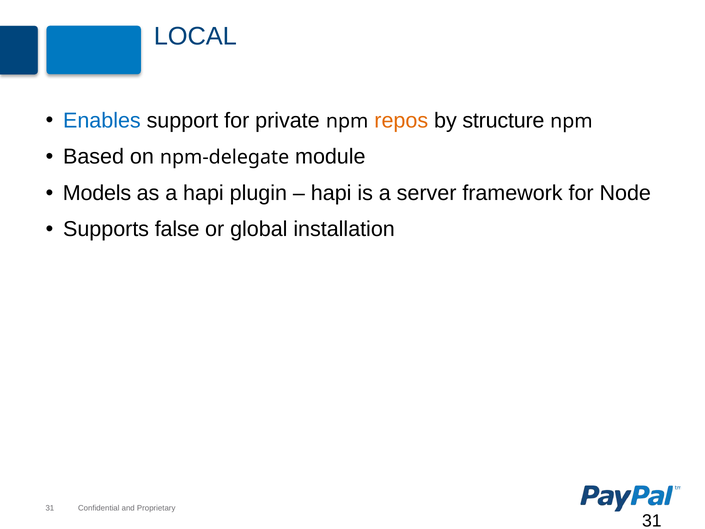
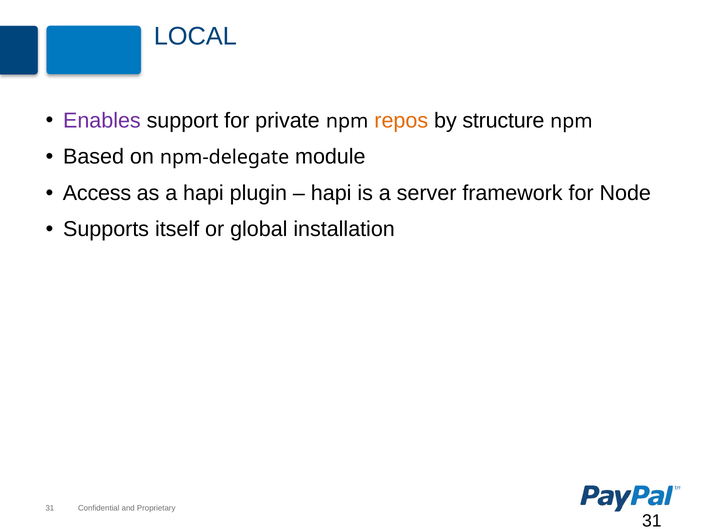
Enables colour: blue -> purple
Models: Models -> Access
false: false -> itself
